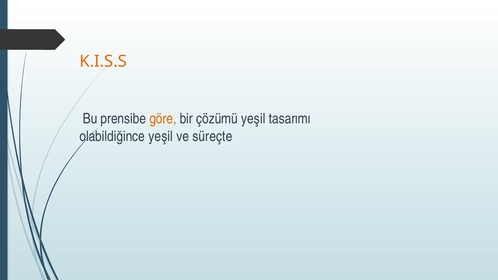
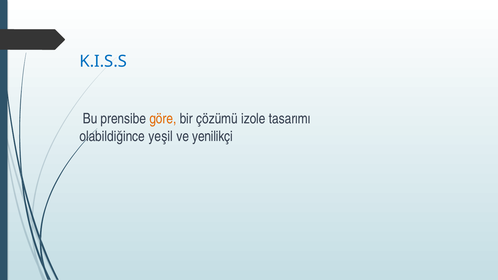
K.I.S.S colour: orange -> blue
çözümü yeşil: yeşil -> izole
süreçte: süreçte -> yenilikçi
